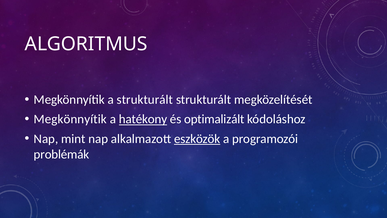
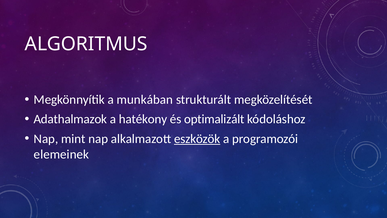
a strukturált: strukturált -> munkában
Megkönnyítik at (70, 119): Megkönnyítik -> Adathalmazok
hatékony underline: present -> none
problémák: problémák -> elemeinek
